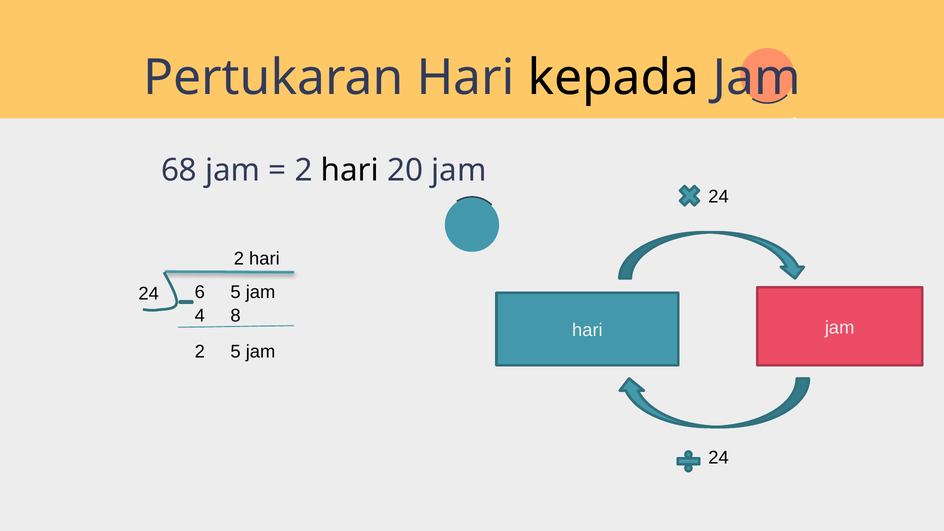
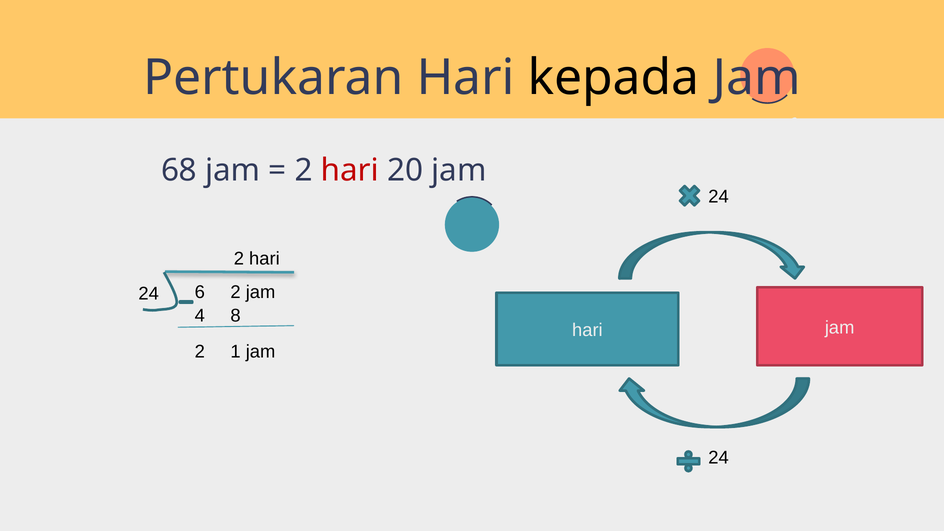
hari at (350, 170) colour: black -> red
6 5: 5 -> 2
2 5: 5 -> 1
